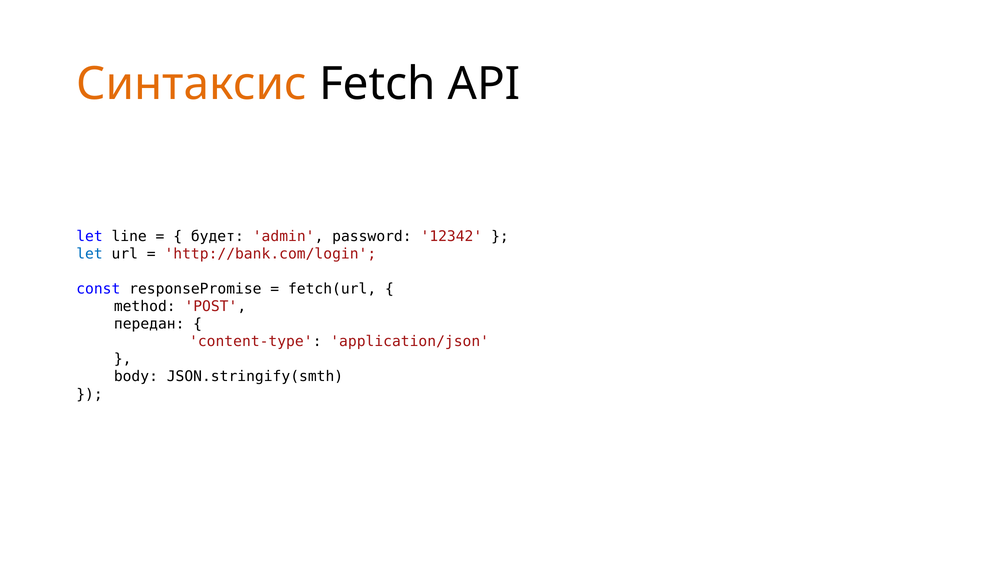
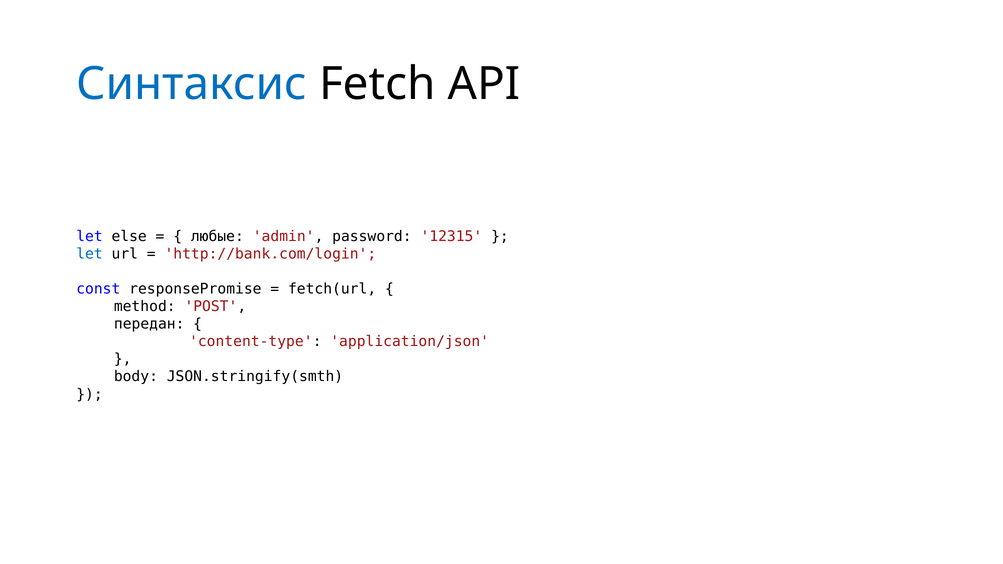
Синтаксис colour: orange -> blue
line: line -> else
будет: будет -> любые
12342: 12342 -> 12315
